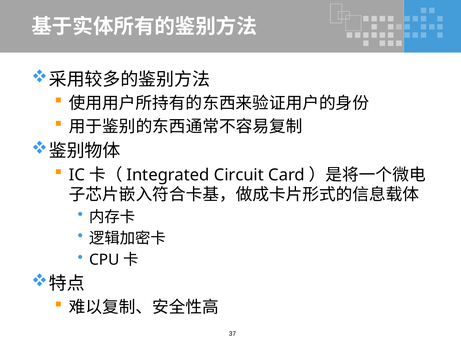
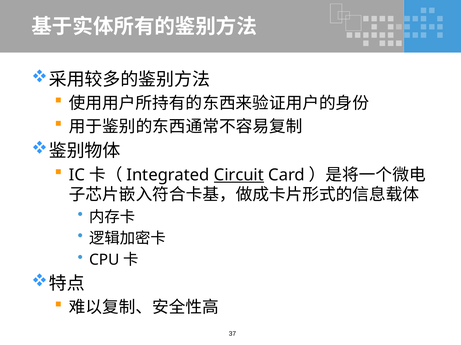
Circuit underline: none -> present
